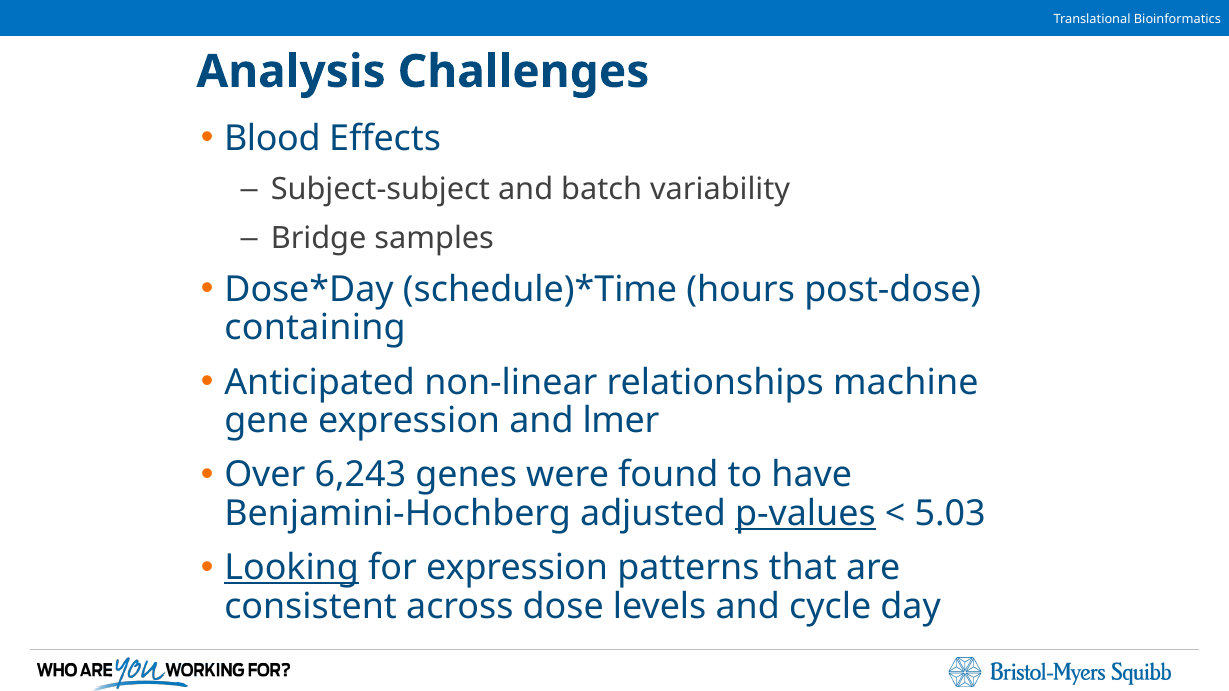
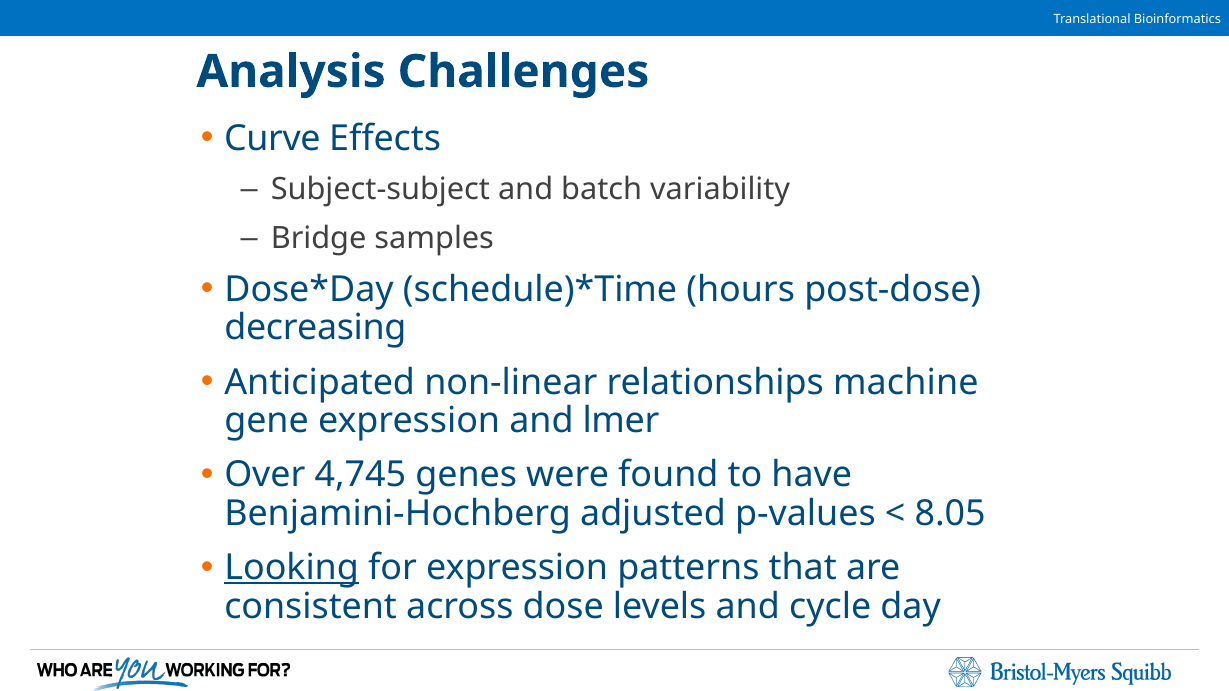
Blood: Blood -> Curve
containing: containing -> decreasing
6,243: 6,243 -> 4,745
p-values underline: present -> none
5.03: 5.03 -> 8.05
